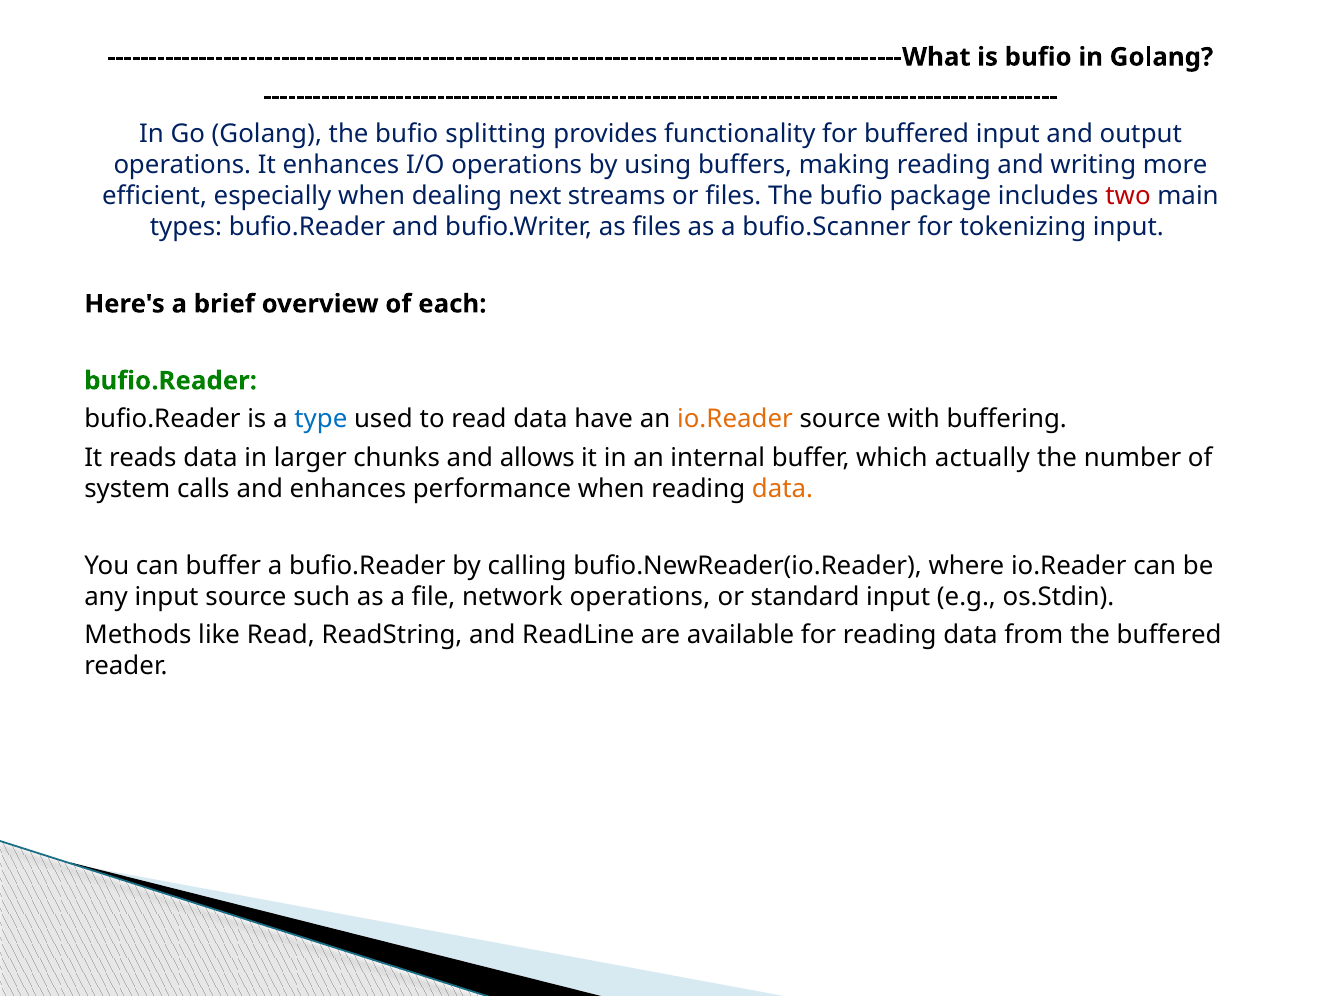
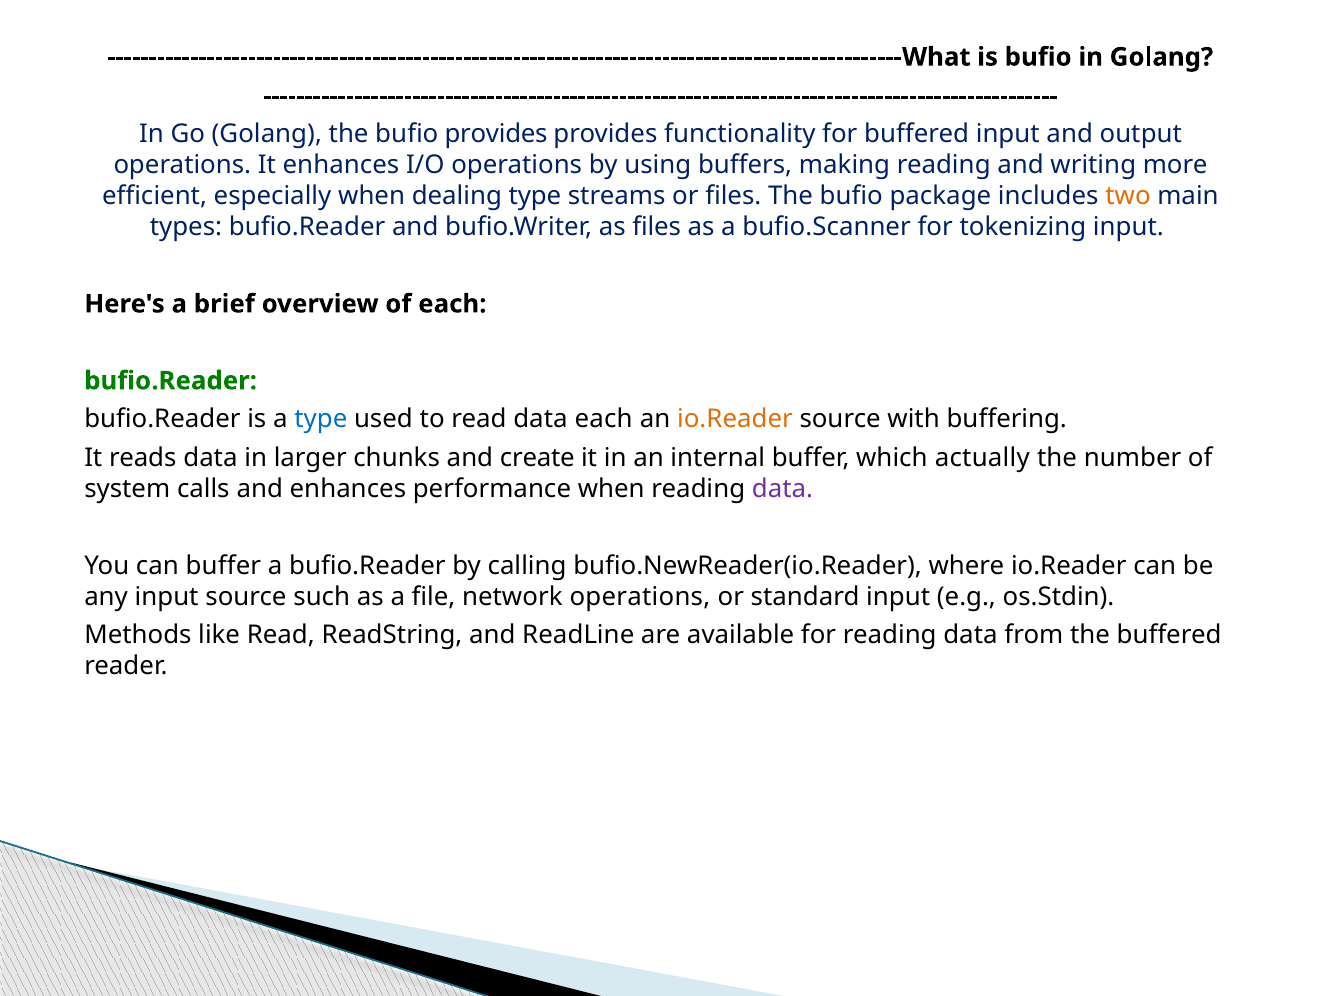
bufio splitting: splitting -> provides
dealing next: next -> type
two colour: red -> orange
data have: have -> each
allows: allows -> create
data at (782, 489) colour: orange -> purple
